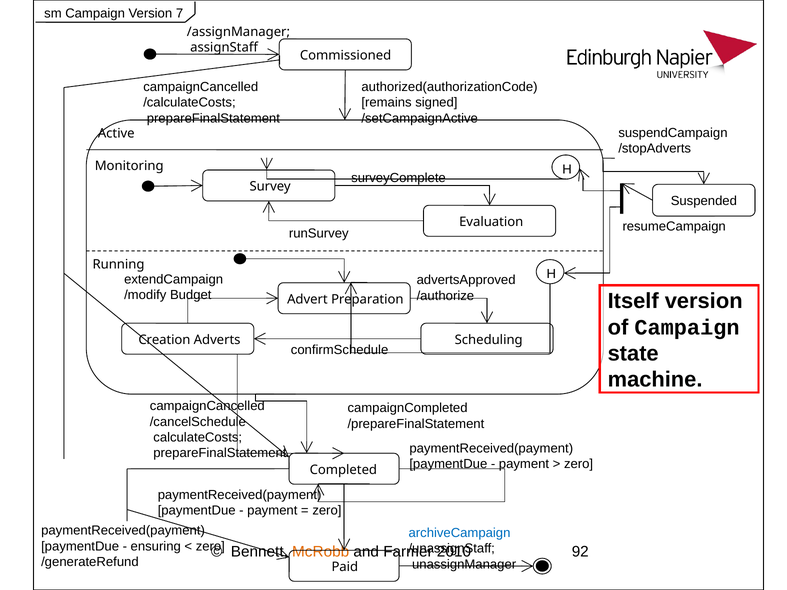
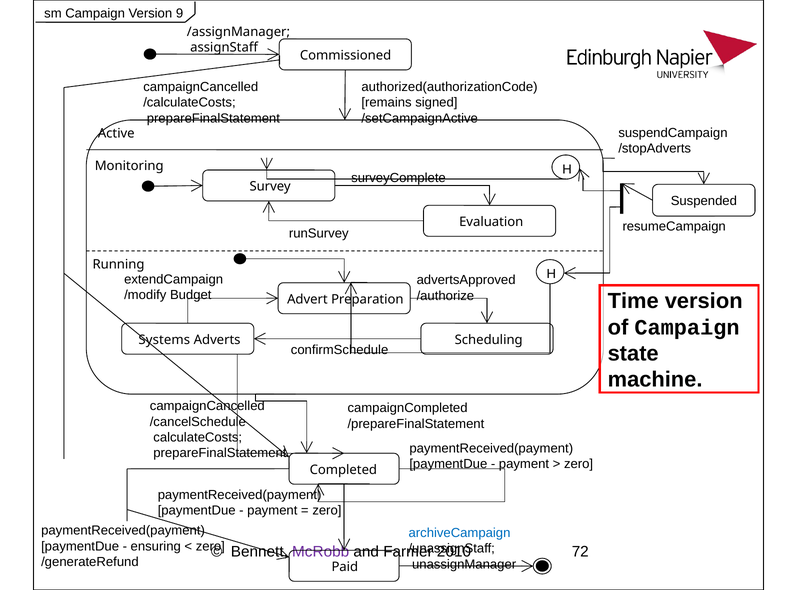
7: 7 -> 9
Itself: Itself -> Time
Creation: Creation -> Systems
McRobb colour: orange -> purple
92: 92 -> 72
